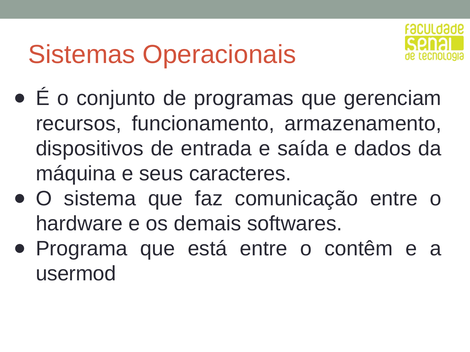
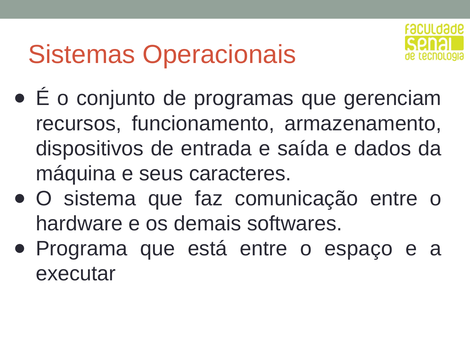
contêm: contêm -> espaço
usermod: usermod -> executar
